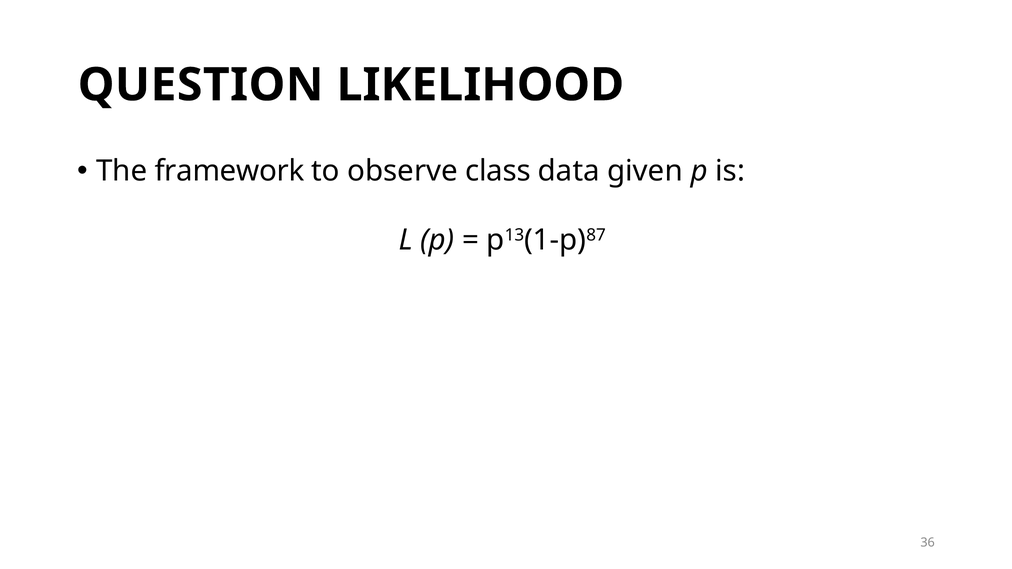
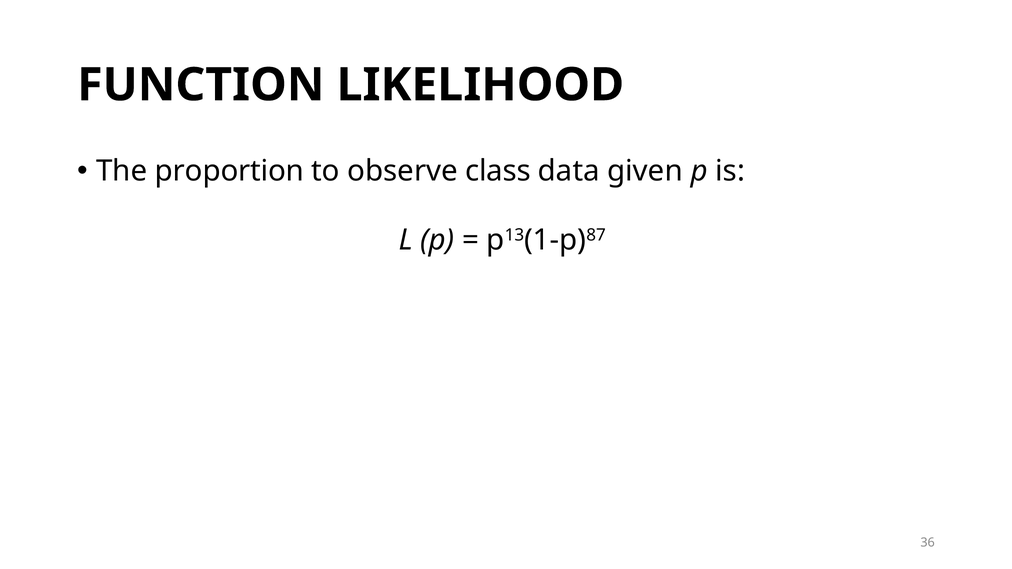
QUESTION: QUESTION -> FUNCTION
framework: framework -> proportion
